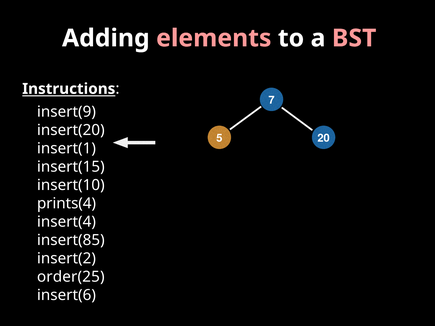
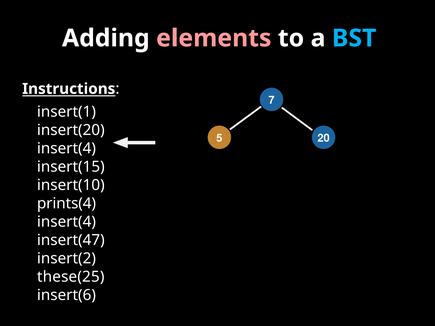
BST colour: pink -> light blue
insert(9: insert(9 -> insert(1
insert(1 at (66, 148): insert(1 -> insert(4
insert(85: insert(85 -> insert(47
order(25: order(25 -> these(25
